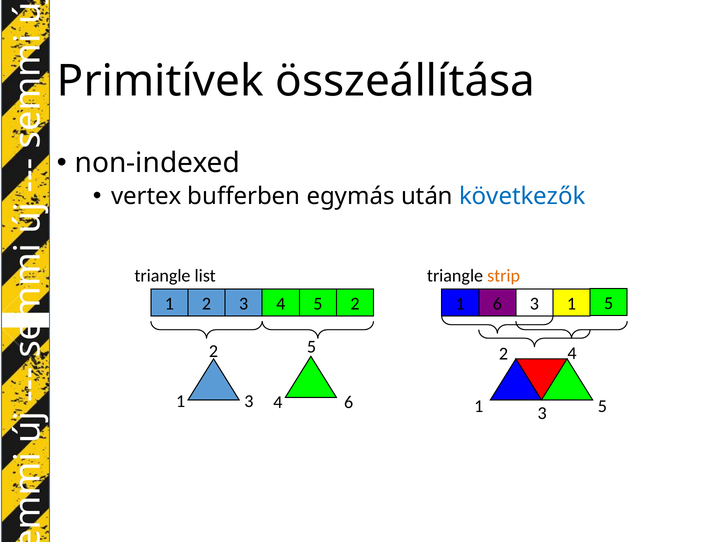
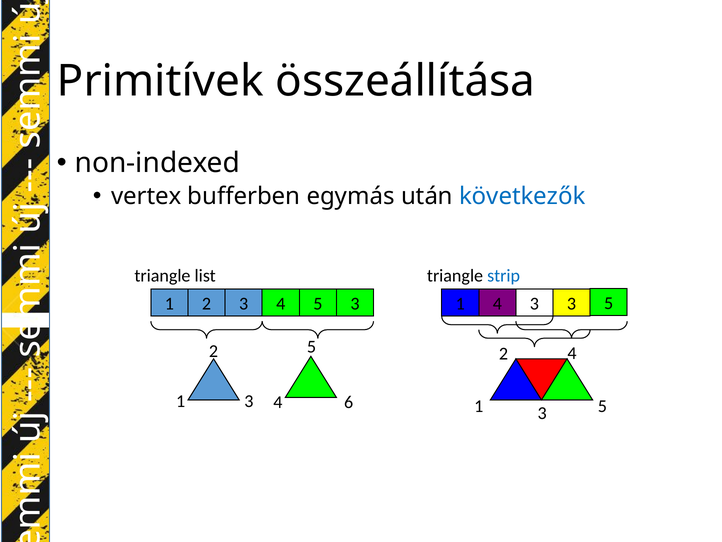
strip colour: orange -> blue
2 at (355, 304): 2 -> 3
1 6: 6 -> 4
3 1: 1 -> 3
